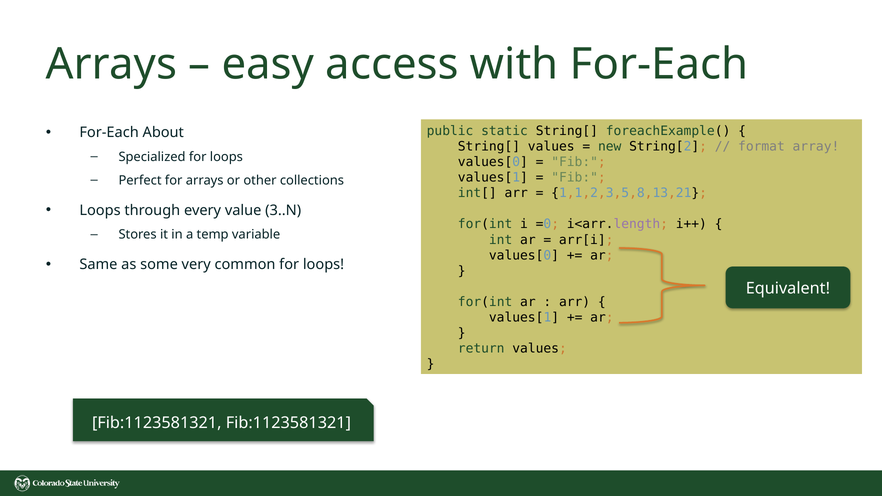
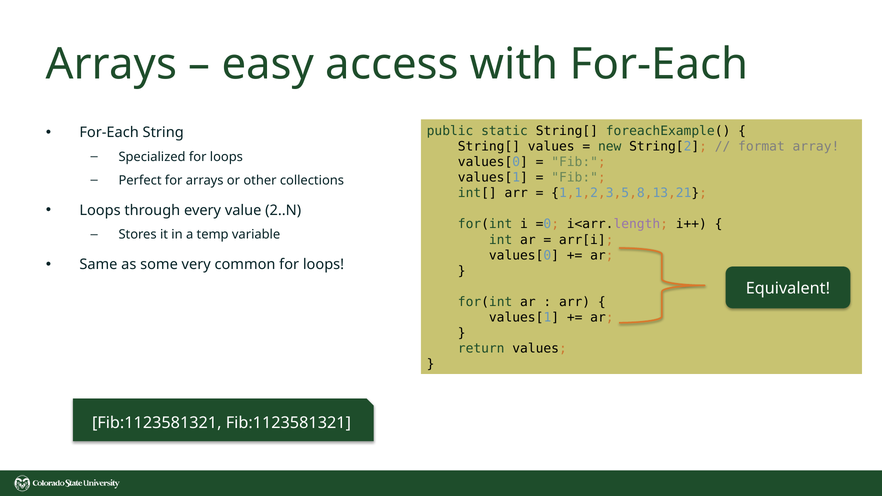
About: About -> String
3..N: 3..N -> 2..N
